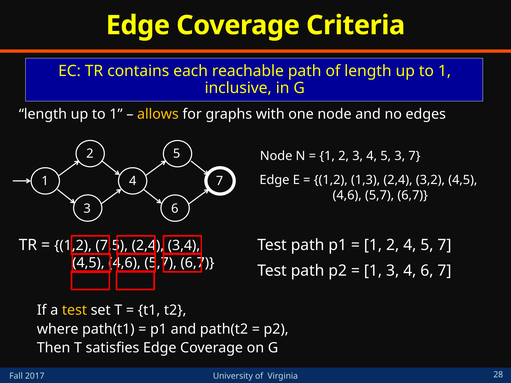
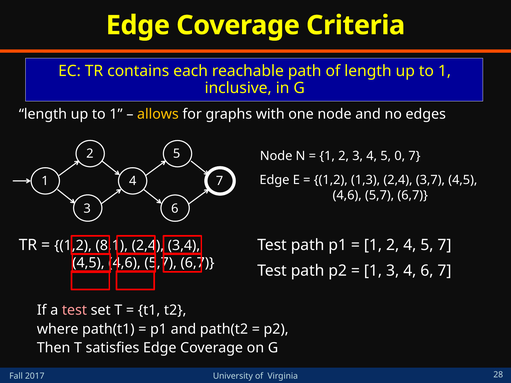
5 3: 3 -> 0
3,2: 3,2 -> 3,7
7,5: 7,5 -> 8,1
test at (74, 310) colour: yellow -> pink
